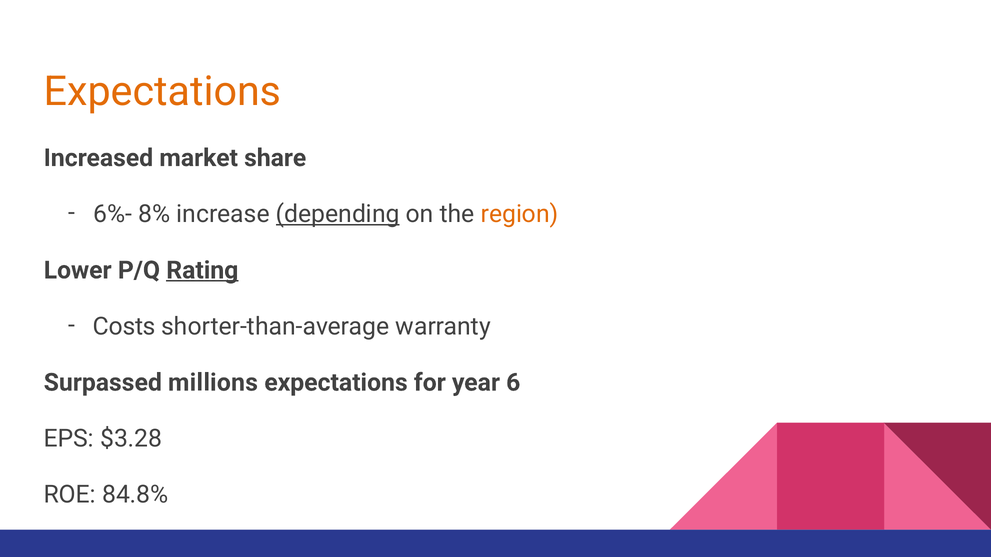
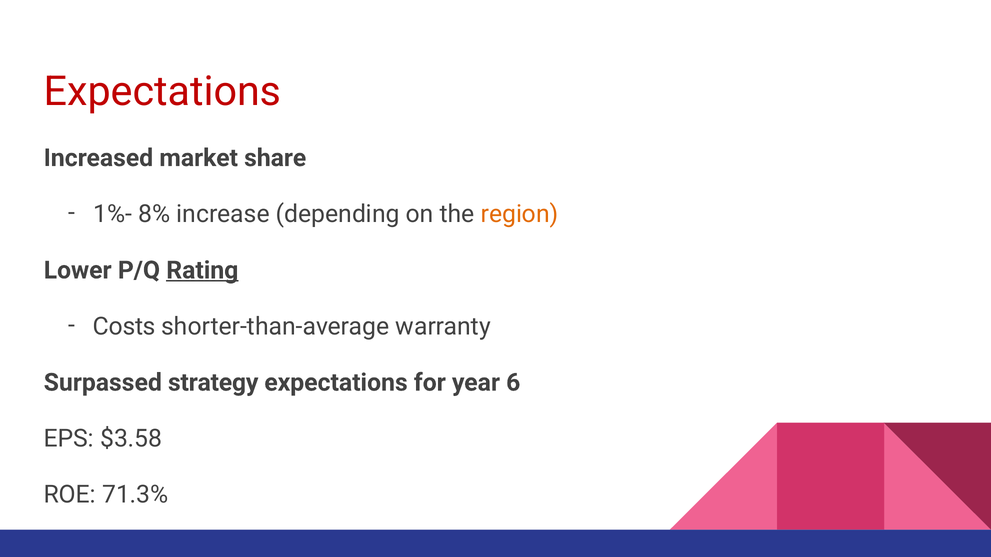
Expectations at (162, 92) colour: orange -> red
6%-: 6%- -> 1%-
depending underline: present -> none
millions: millions -> strategy
$3.28: $3.28 -> $3.58
84.8%: 84.8% -> 71.3%
